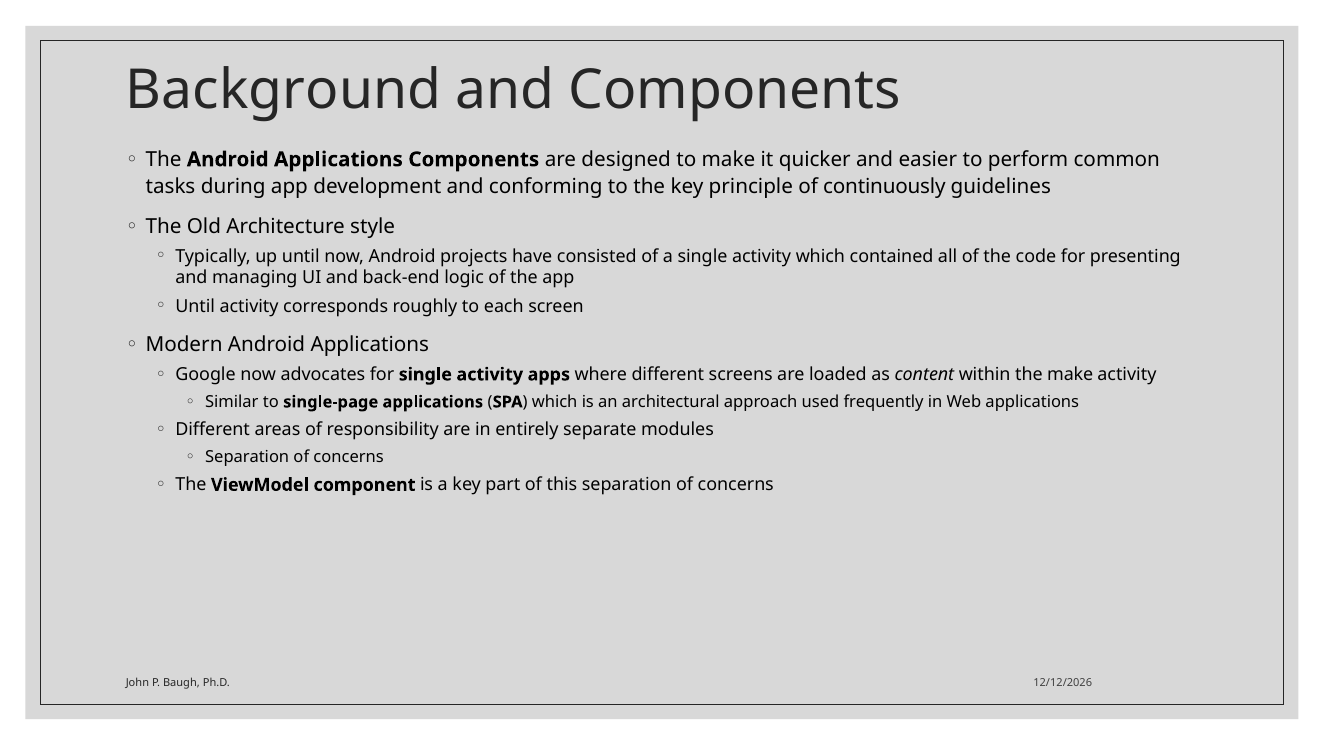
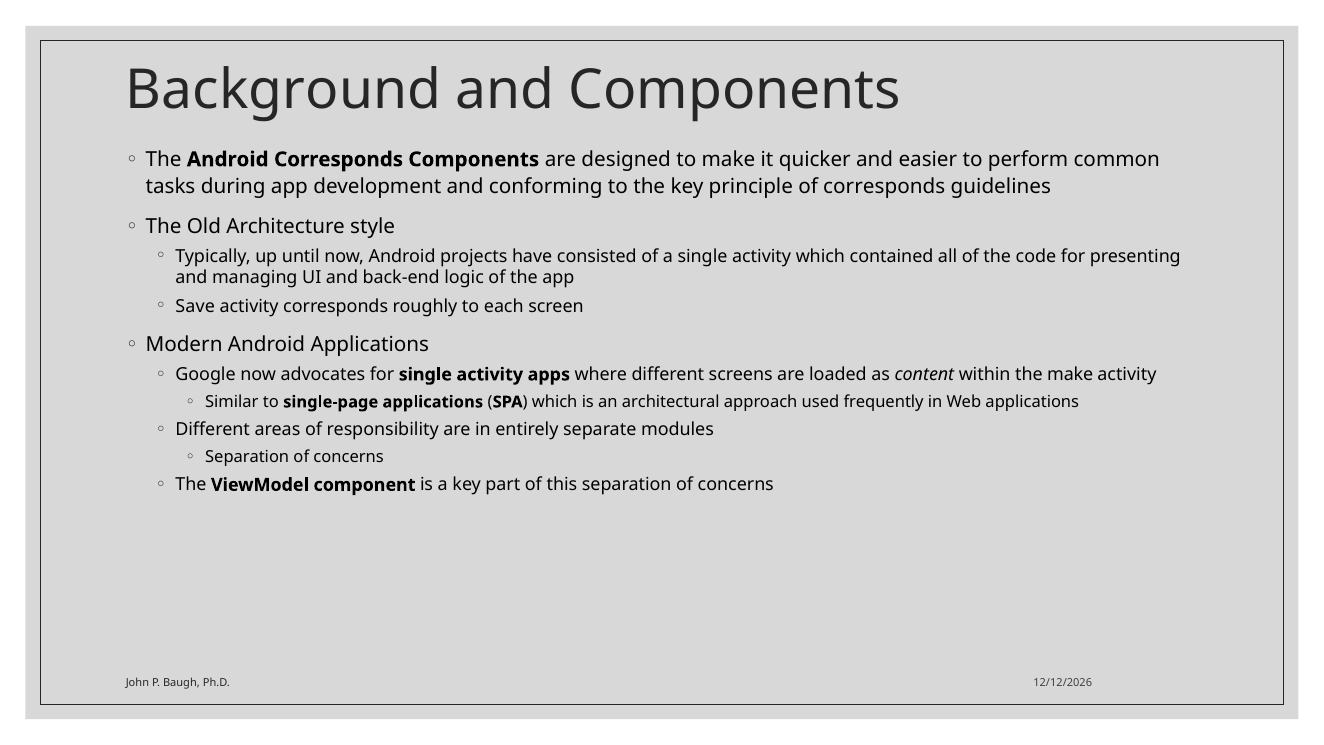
The Android Applications: Applications -> Corresponds
of continuously: continuously -> corresponds
Until at (195, 306): Until -> Save
